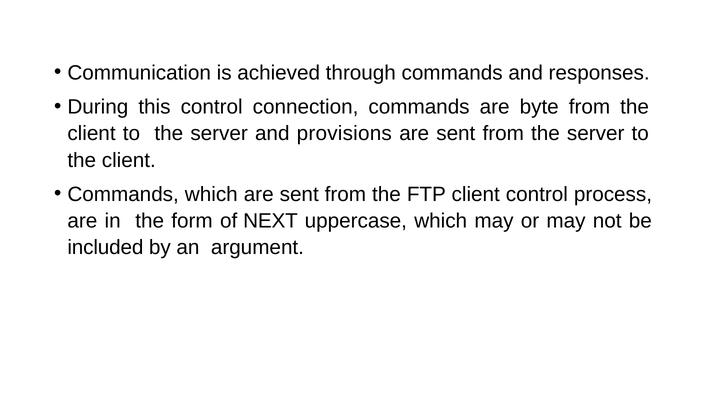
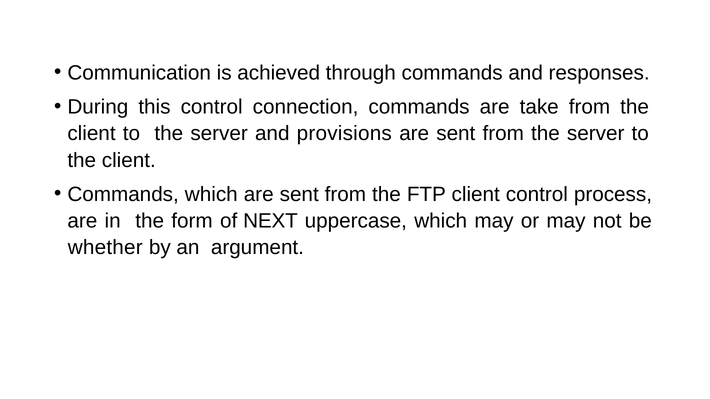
byte: byte -> take
included: included -> whether
